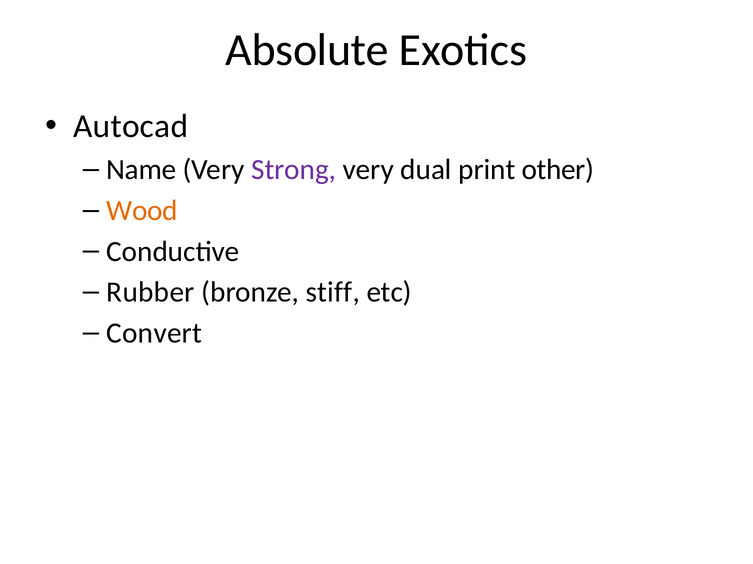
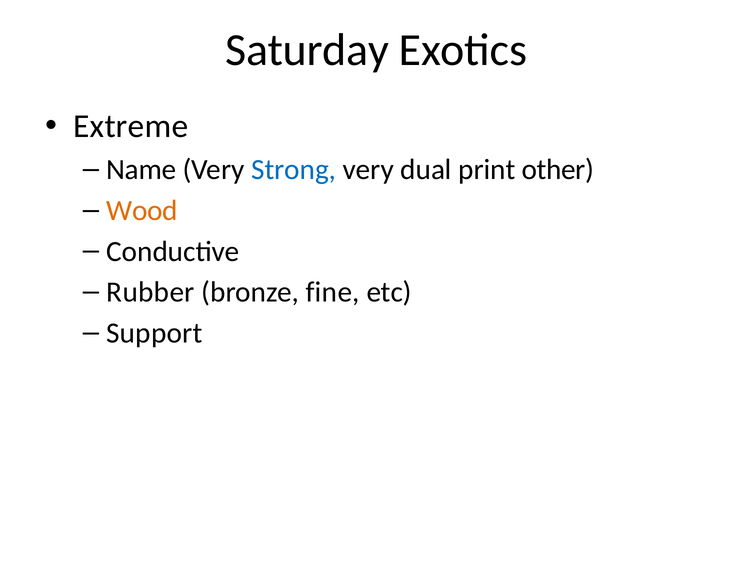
Absolute: Absolute -> Saturday
Autocad: Autocad -> Extreme
Strong colour: purple -> blue
stiff: stiff -> fine
Convert: Convert -> Support
